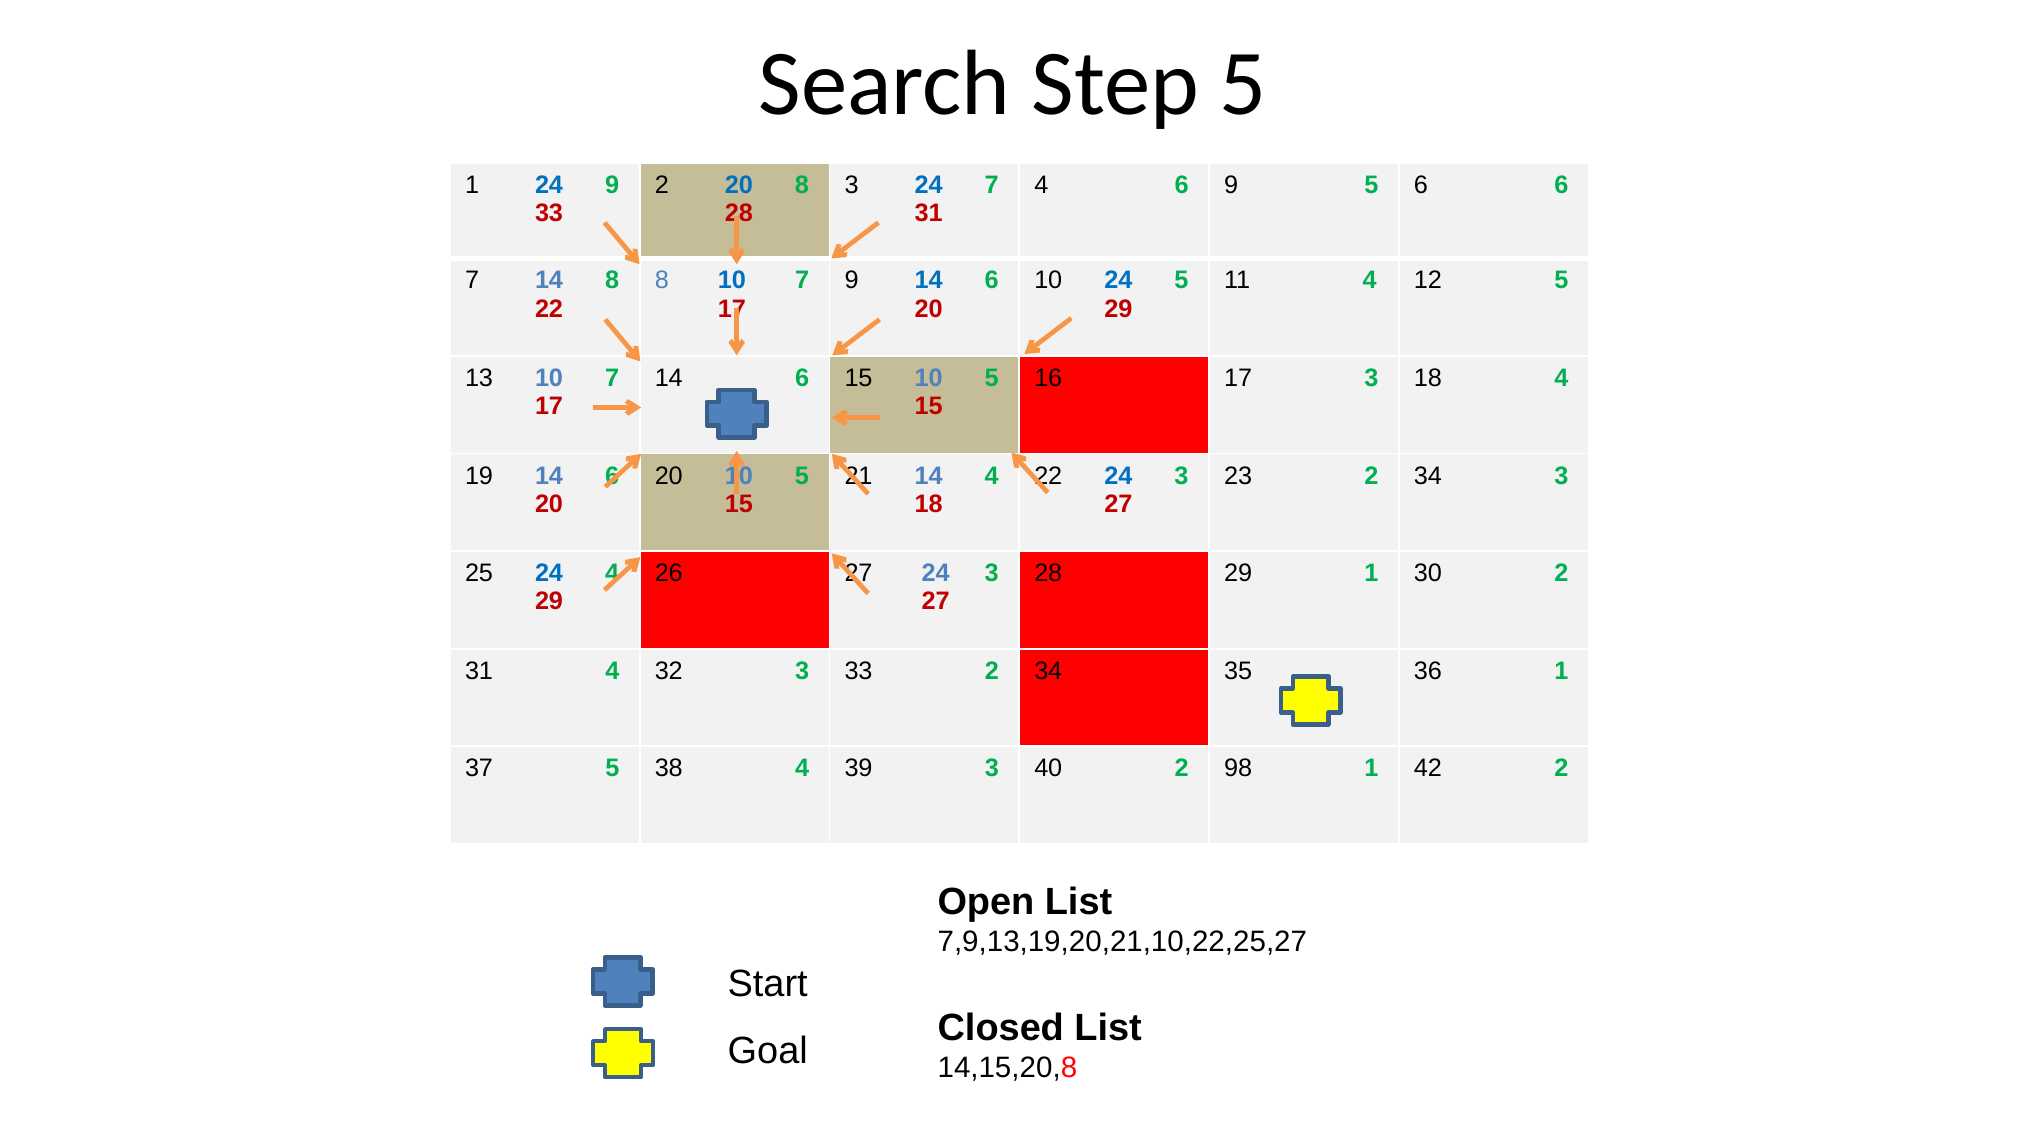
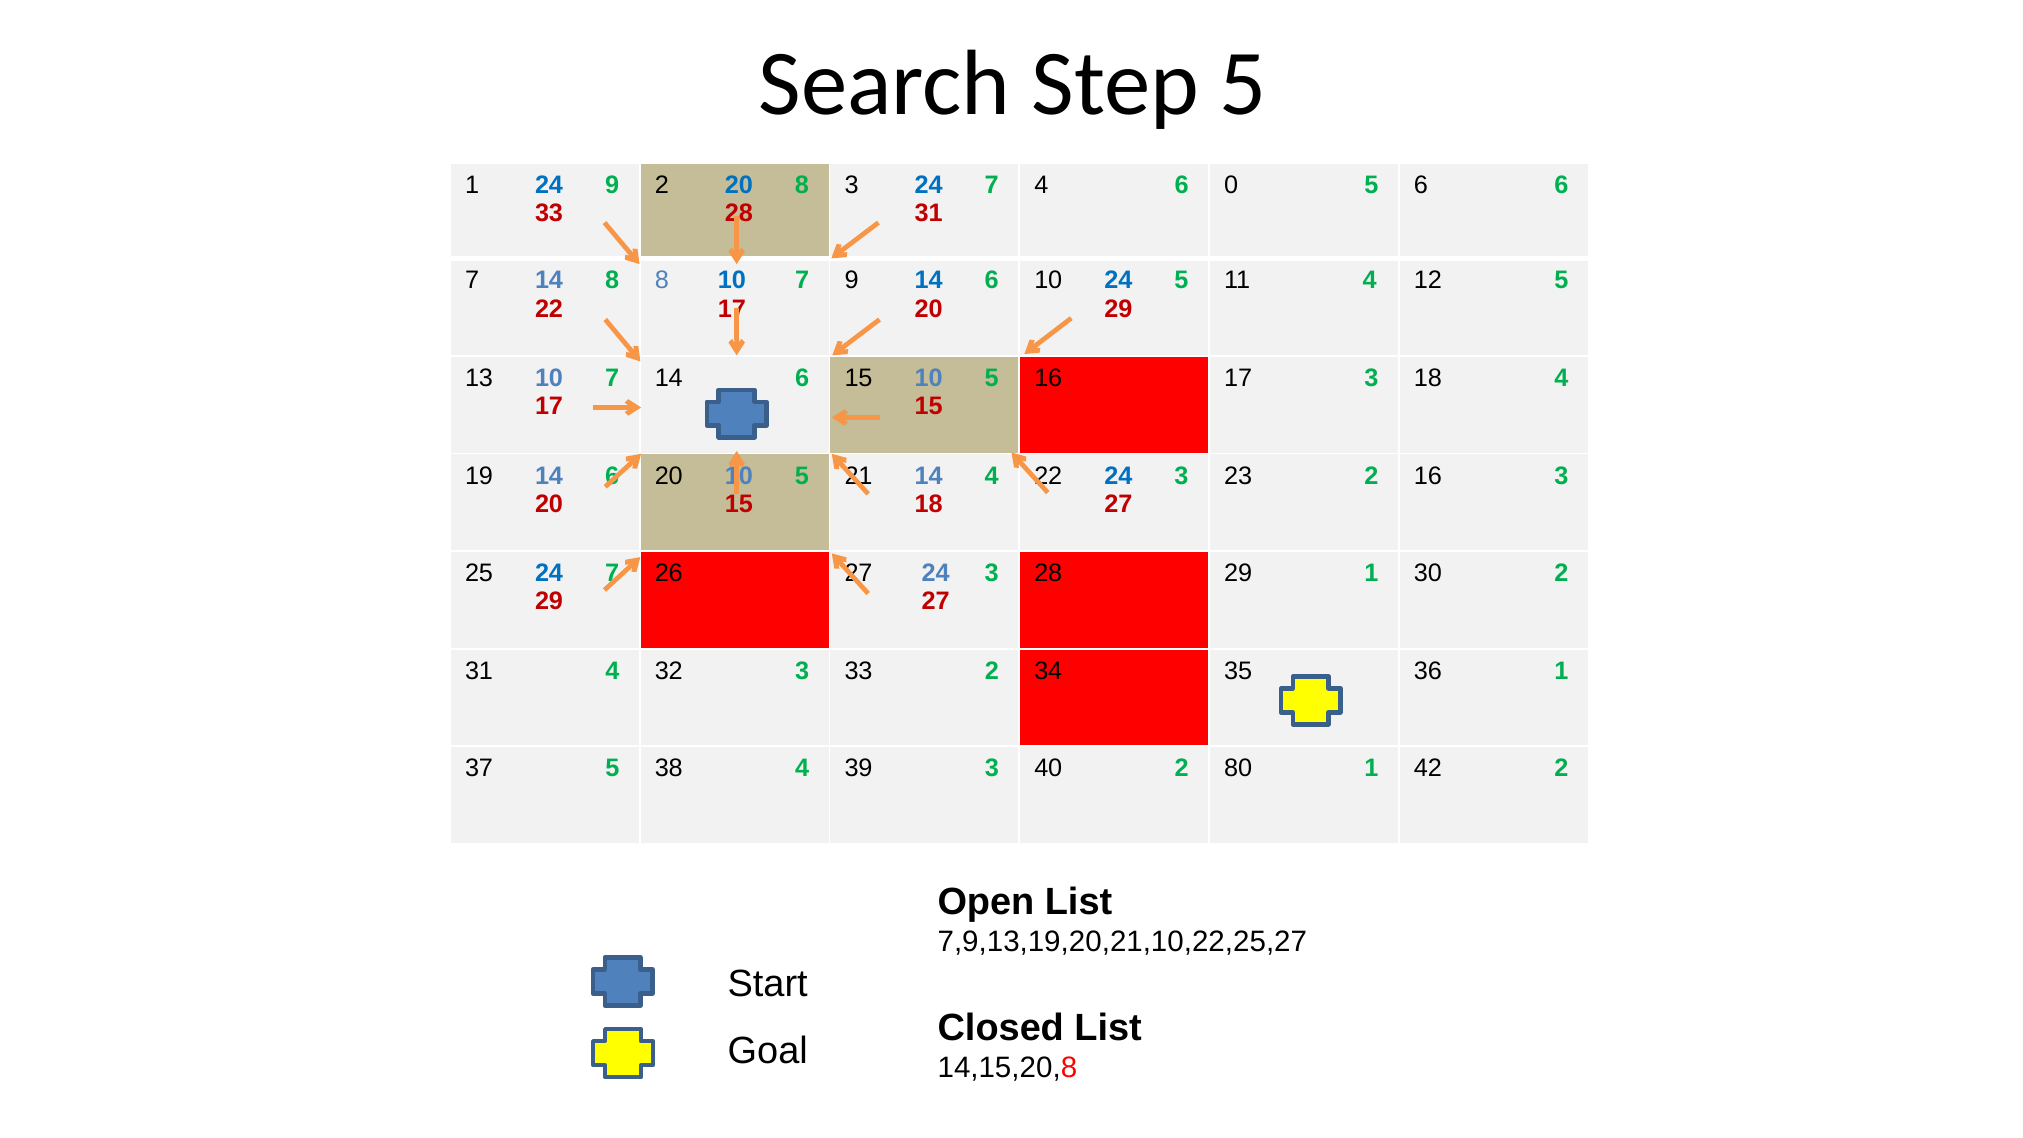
6 9: 9 -> 0
23 2 34: 34 -> 16
25 24 4: 4 -> 7
98: 98 -> 80
